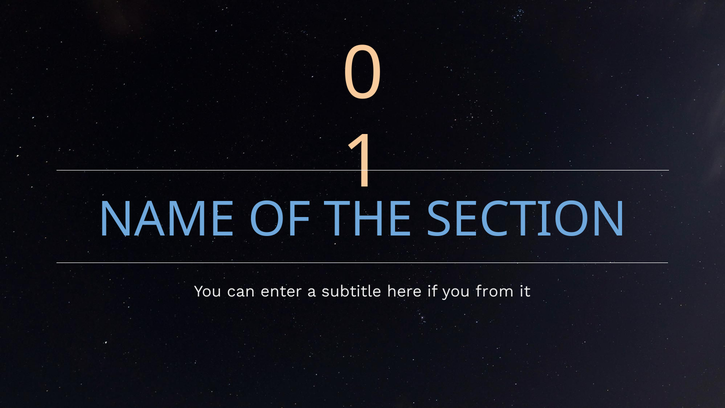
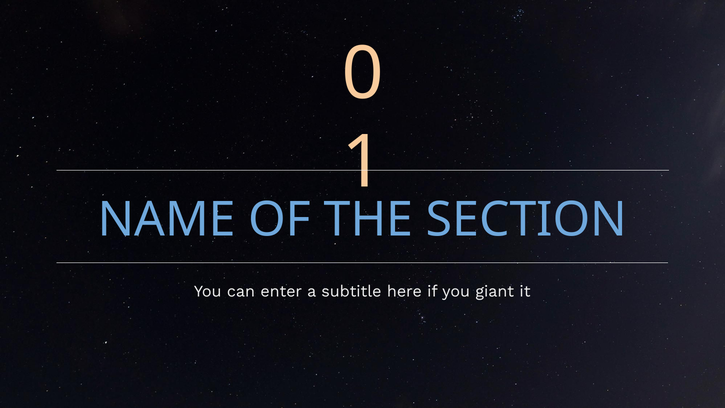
from: from -> giant
